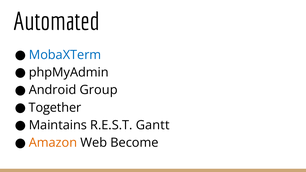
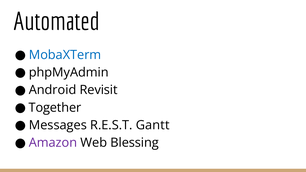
Group: Group -> Revisit
Maintains: Maintains -> Messages
Amazon colour: orange -> purple
Become: Become -> Blessing
